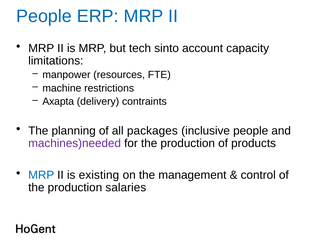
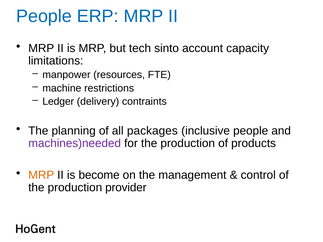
Axapta: Axapta -> Ledger
MRP at (41, 175) colour: blue -> orange
existing: existing -> become
salaries: salaries -> provider
